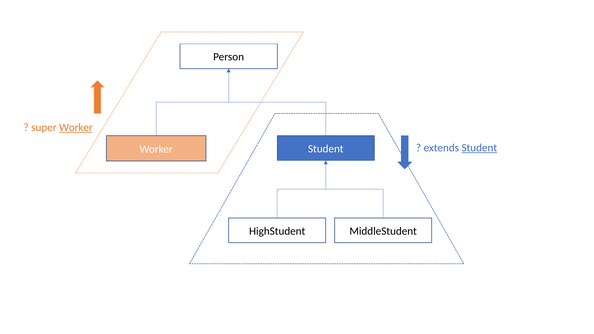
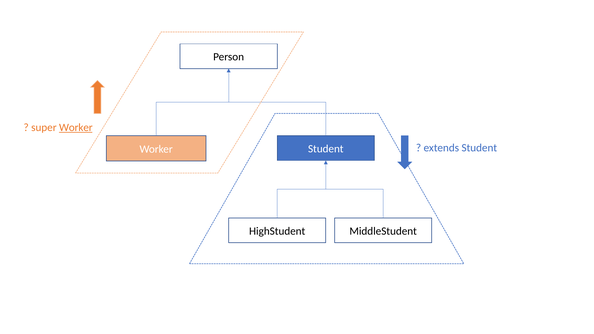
Student at (479, 148) underline: present -> none
